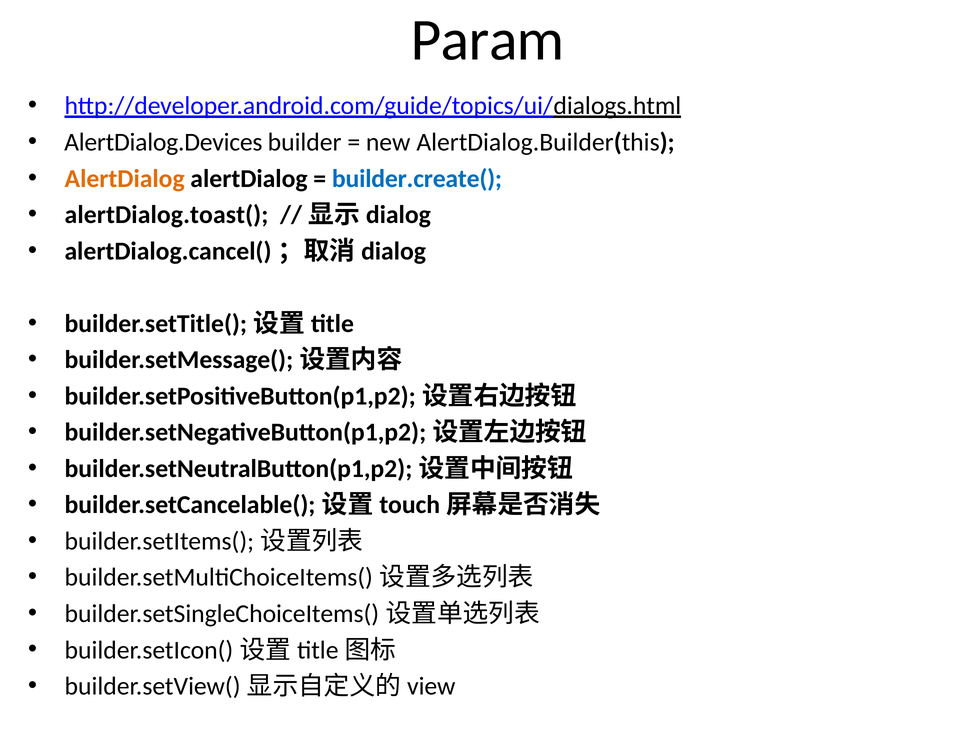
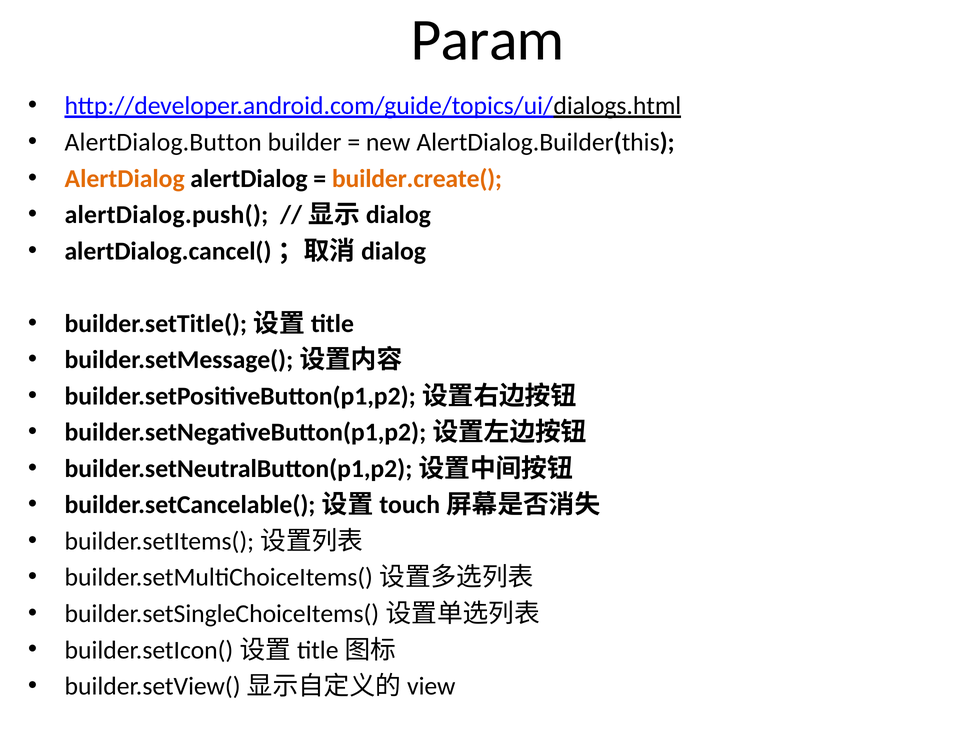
AlertDialog.Devices: AlertDialog.Devices -> AlertDialog.Button
builder.create( colour: blue -> orange
alertDialog.toast(: alertDialog.toast( -> alertDialog.push(
